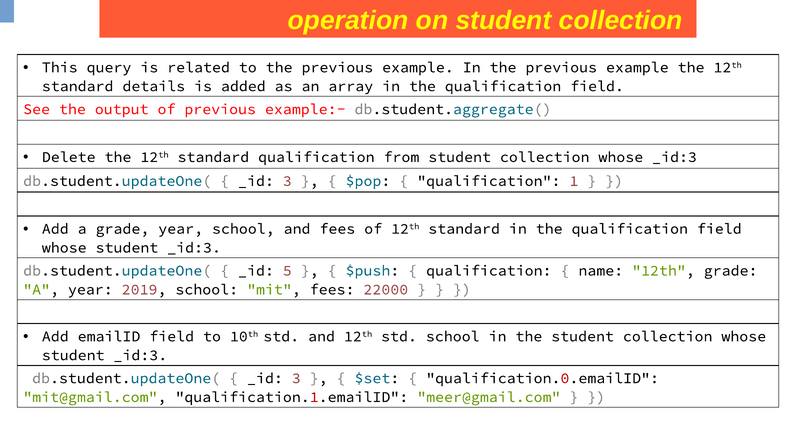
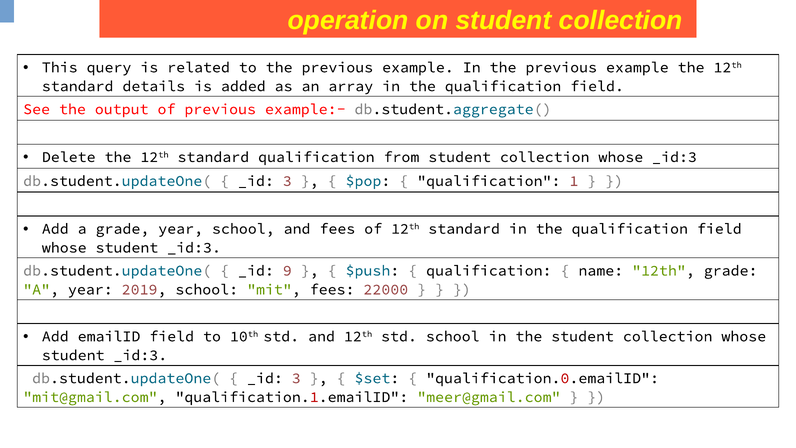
5: 5 -> 9
